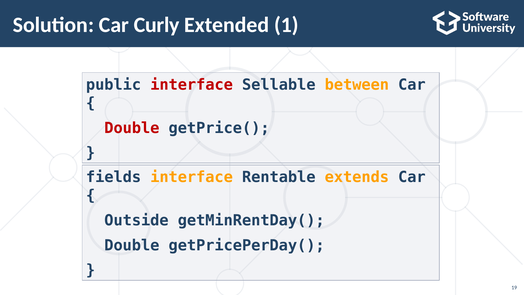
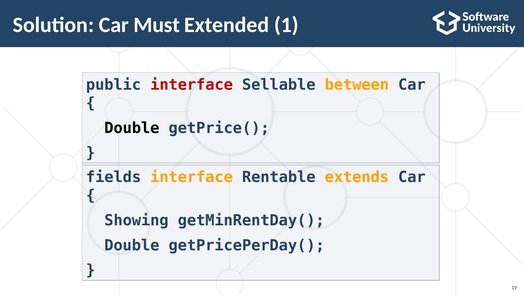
Curly: Curly -> Must
Double at (132, 128) colour: red -> black
Outside: Outside -> Showing
